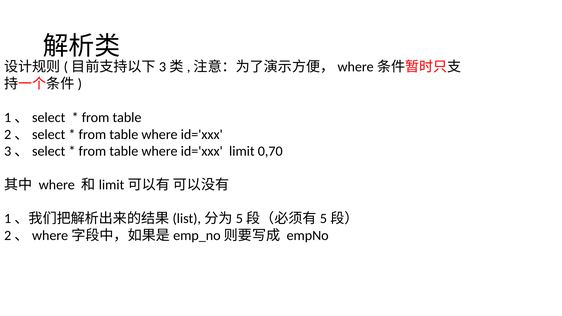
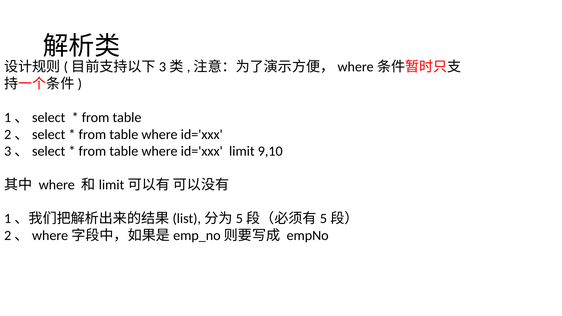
0,70: 0,70 -> 9,10
